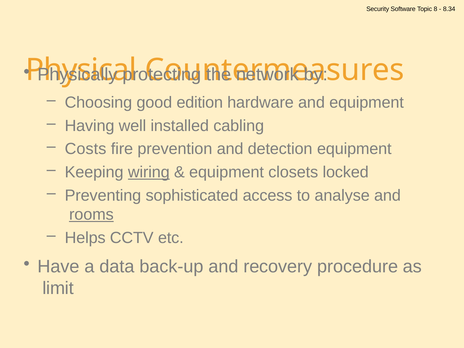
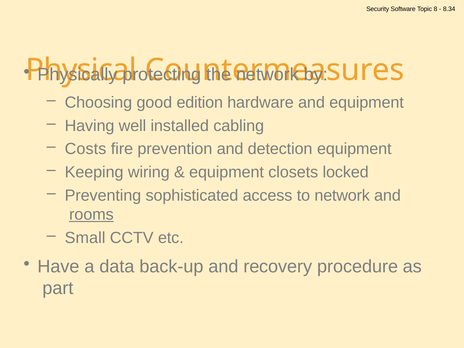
wiring underline: present -> none
to analyse: analyse -> network
Helps: Helps -> Small
limit: limit -> part
